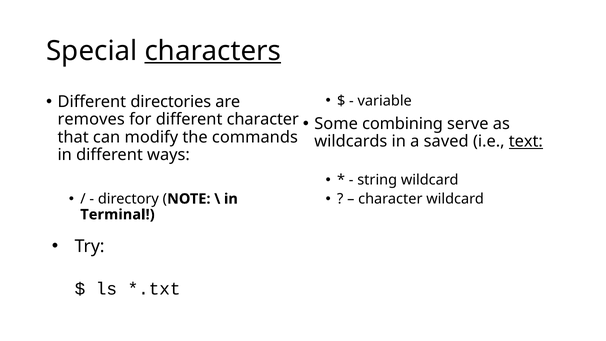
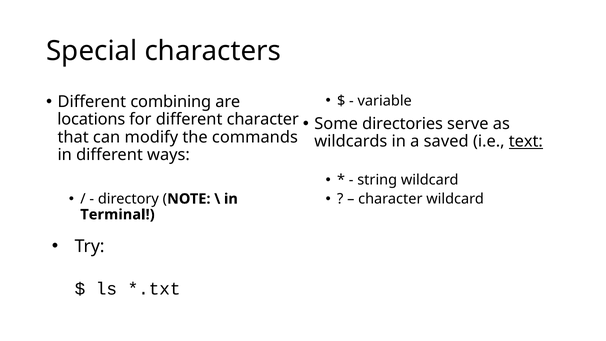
characters underline: present -> none
directories: directories -> combining
removes: removes -> locations
combining: combining -> directories
